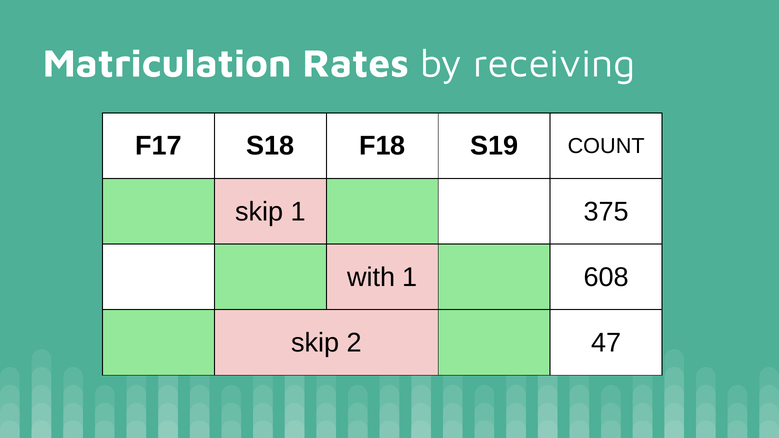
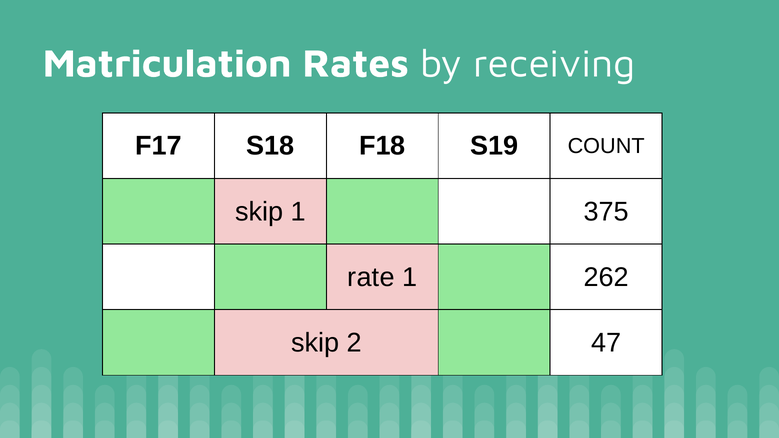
with: with -> rate
608: 608 -> 262
